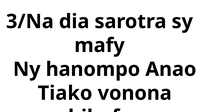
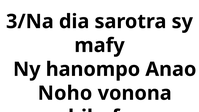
Tiako at (65, 93): Tiako -> Noho
